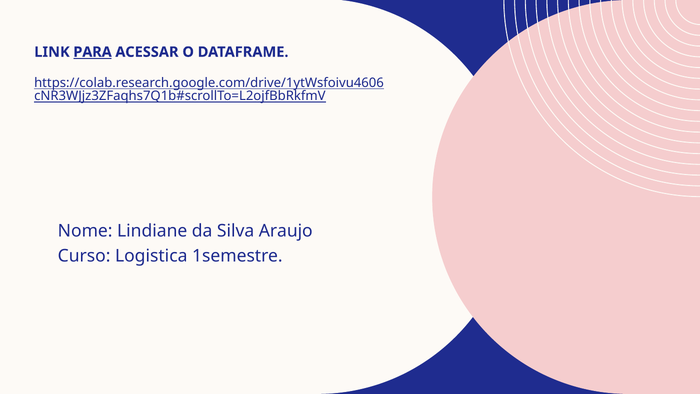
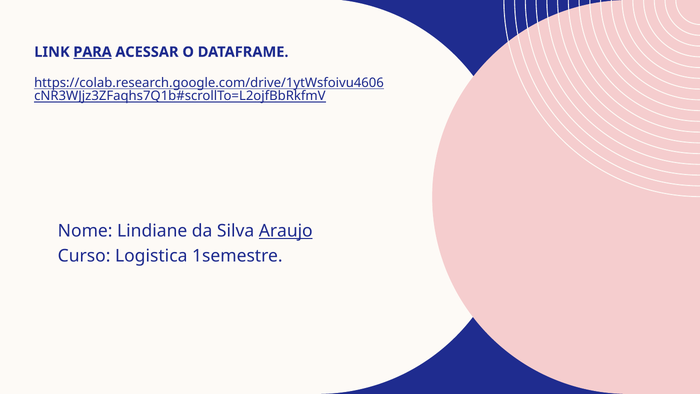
Araujo underline: none -> present
